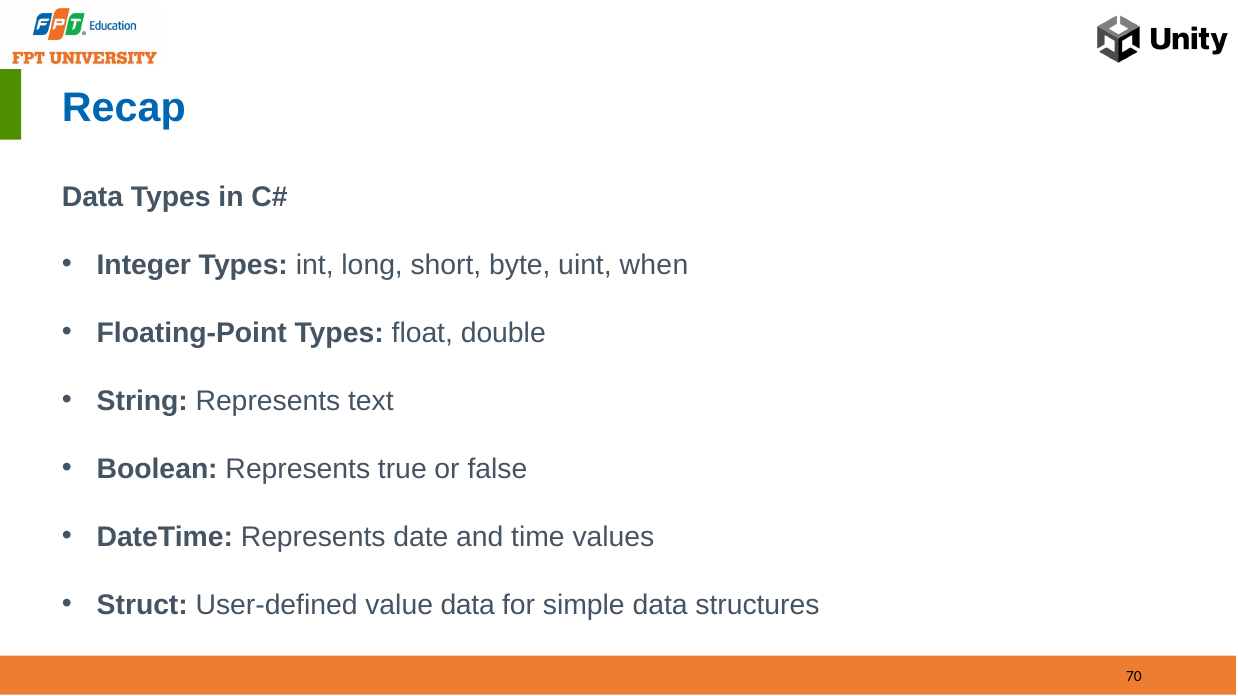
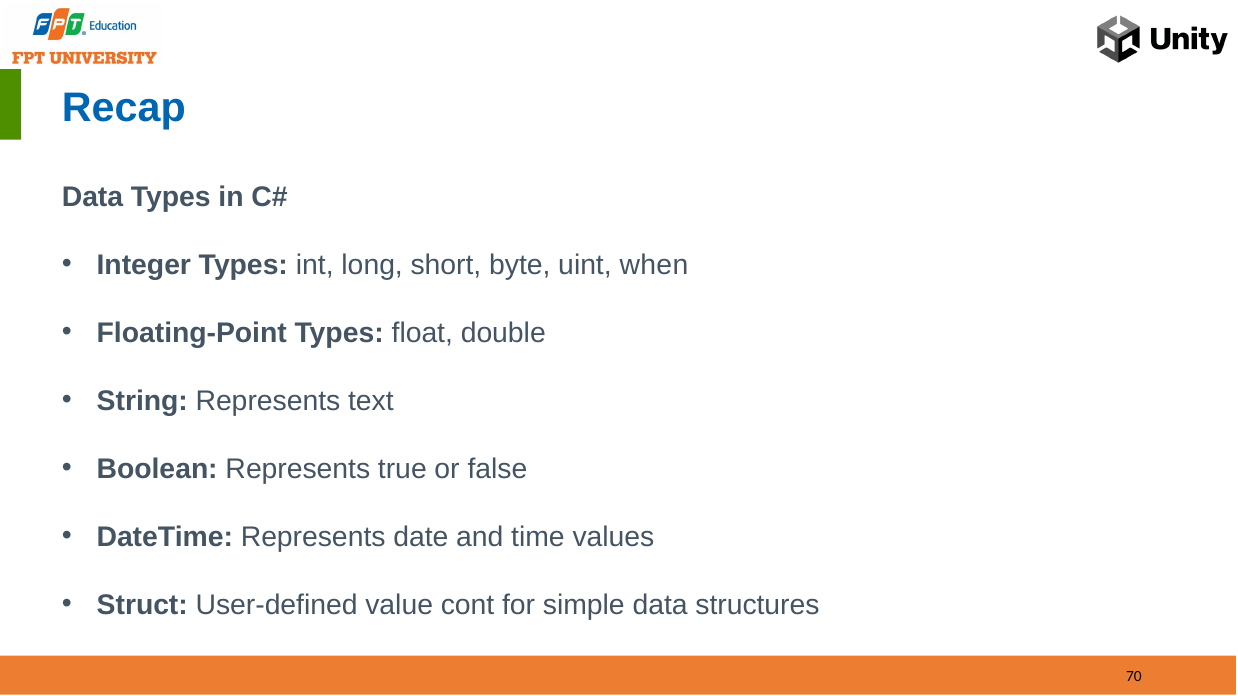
value data: data -> cont
